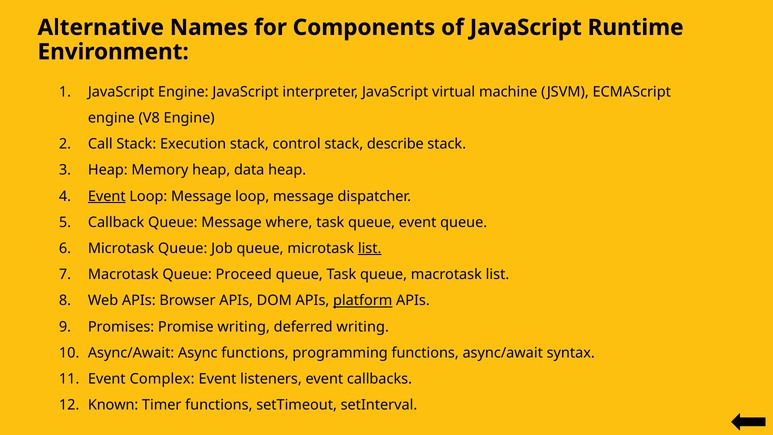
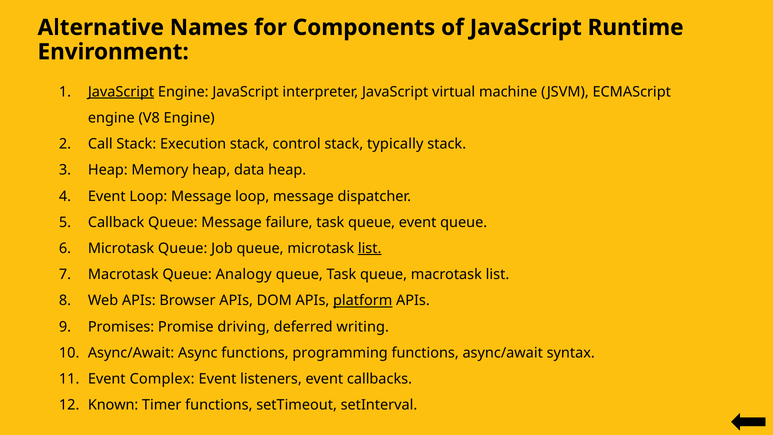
JavaScript at (121, 92) underline: none -> present
describe: describe -> typically
Event at (107, 196) underline: present -> none
where: where -> failure
Proceed: Proceed -> Analogy
Promise writing: writing -> driving
